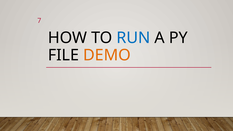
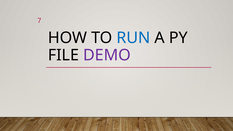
DEMO colour: orange -> purple
